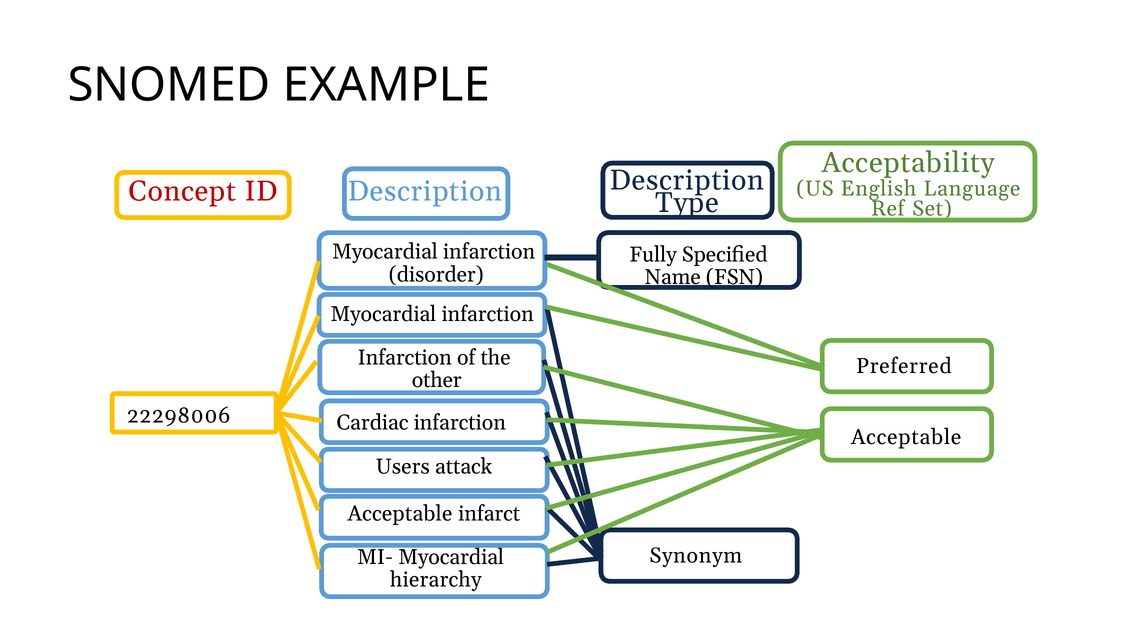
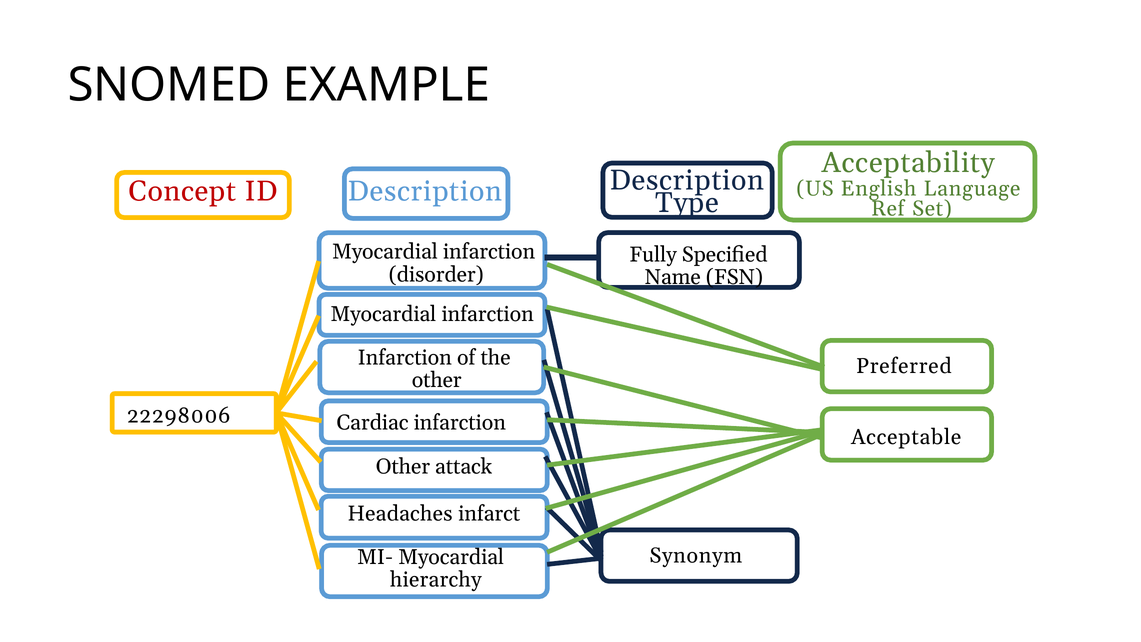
Users at (403, 466): Users -> Other
Acceptable at (400, 513): Acceptable -> Headaches
